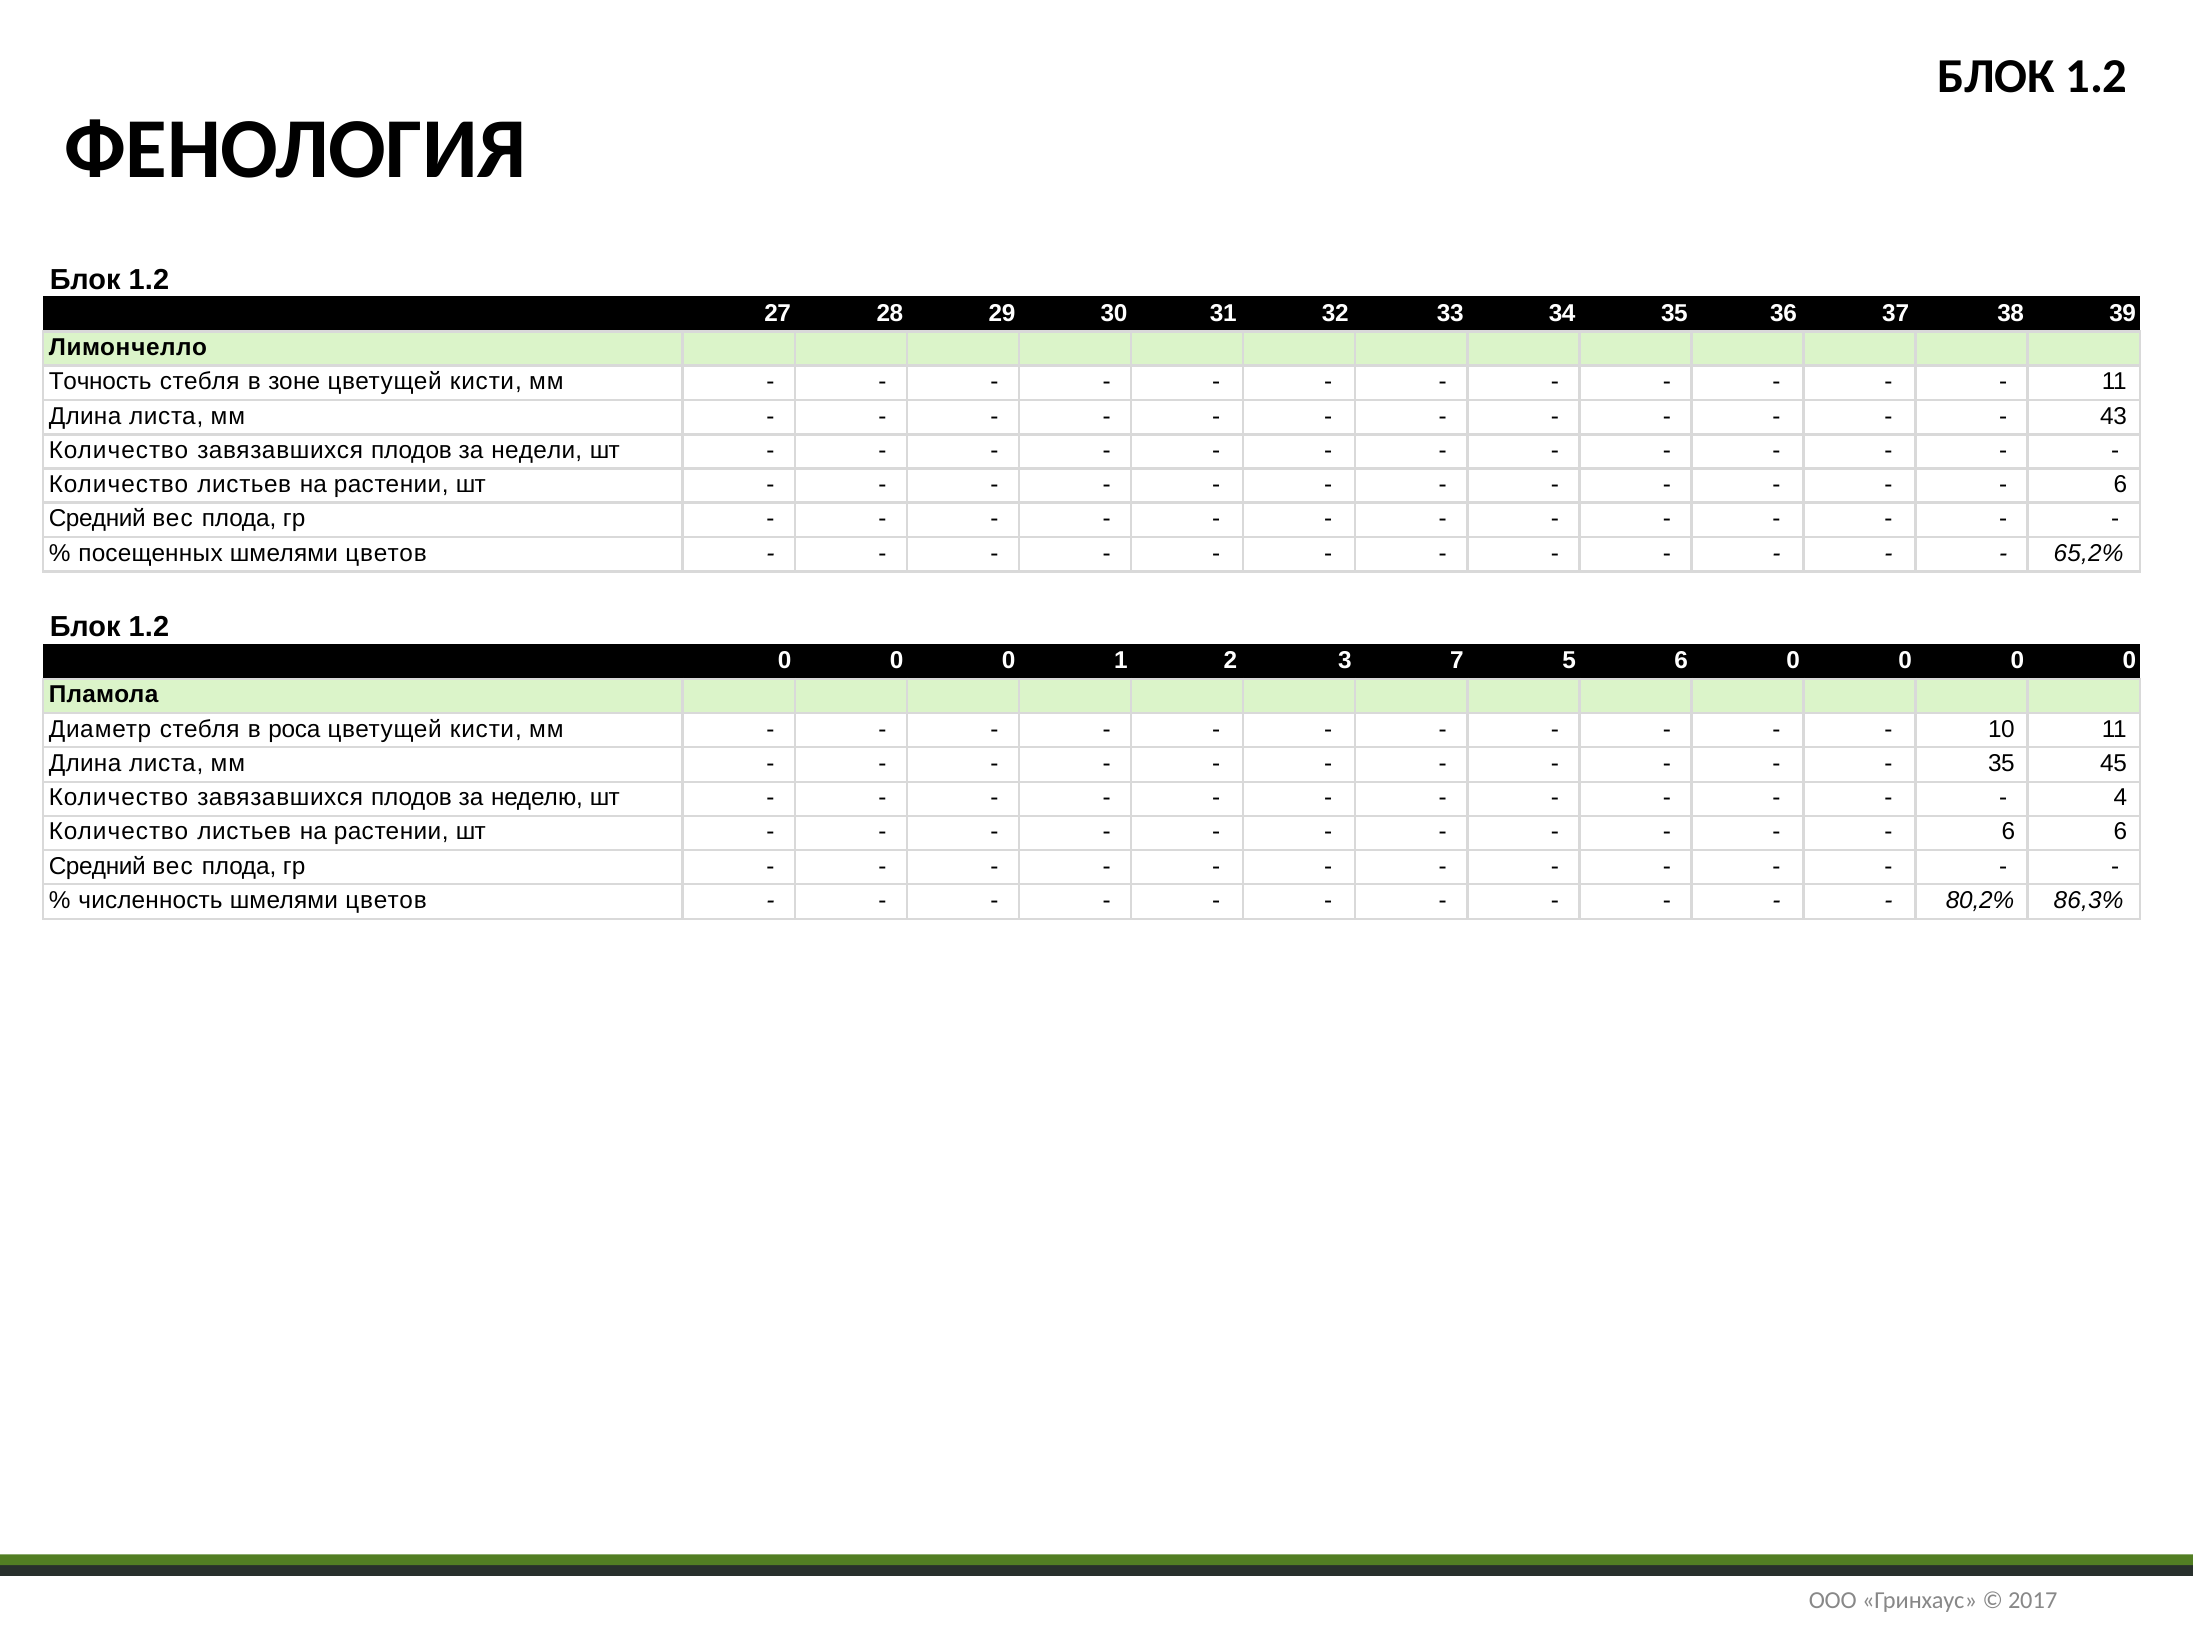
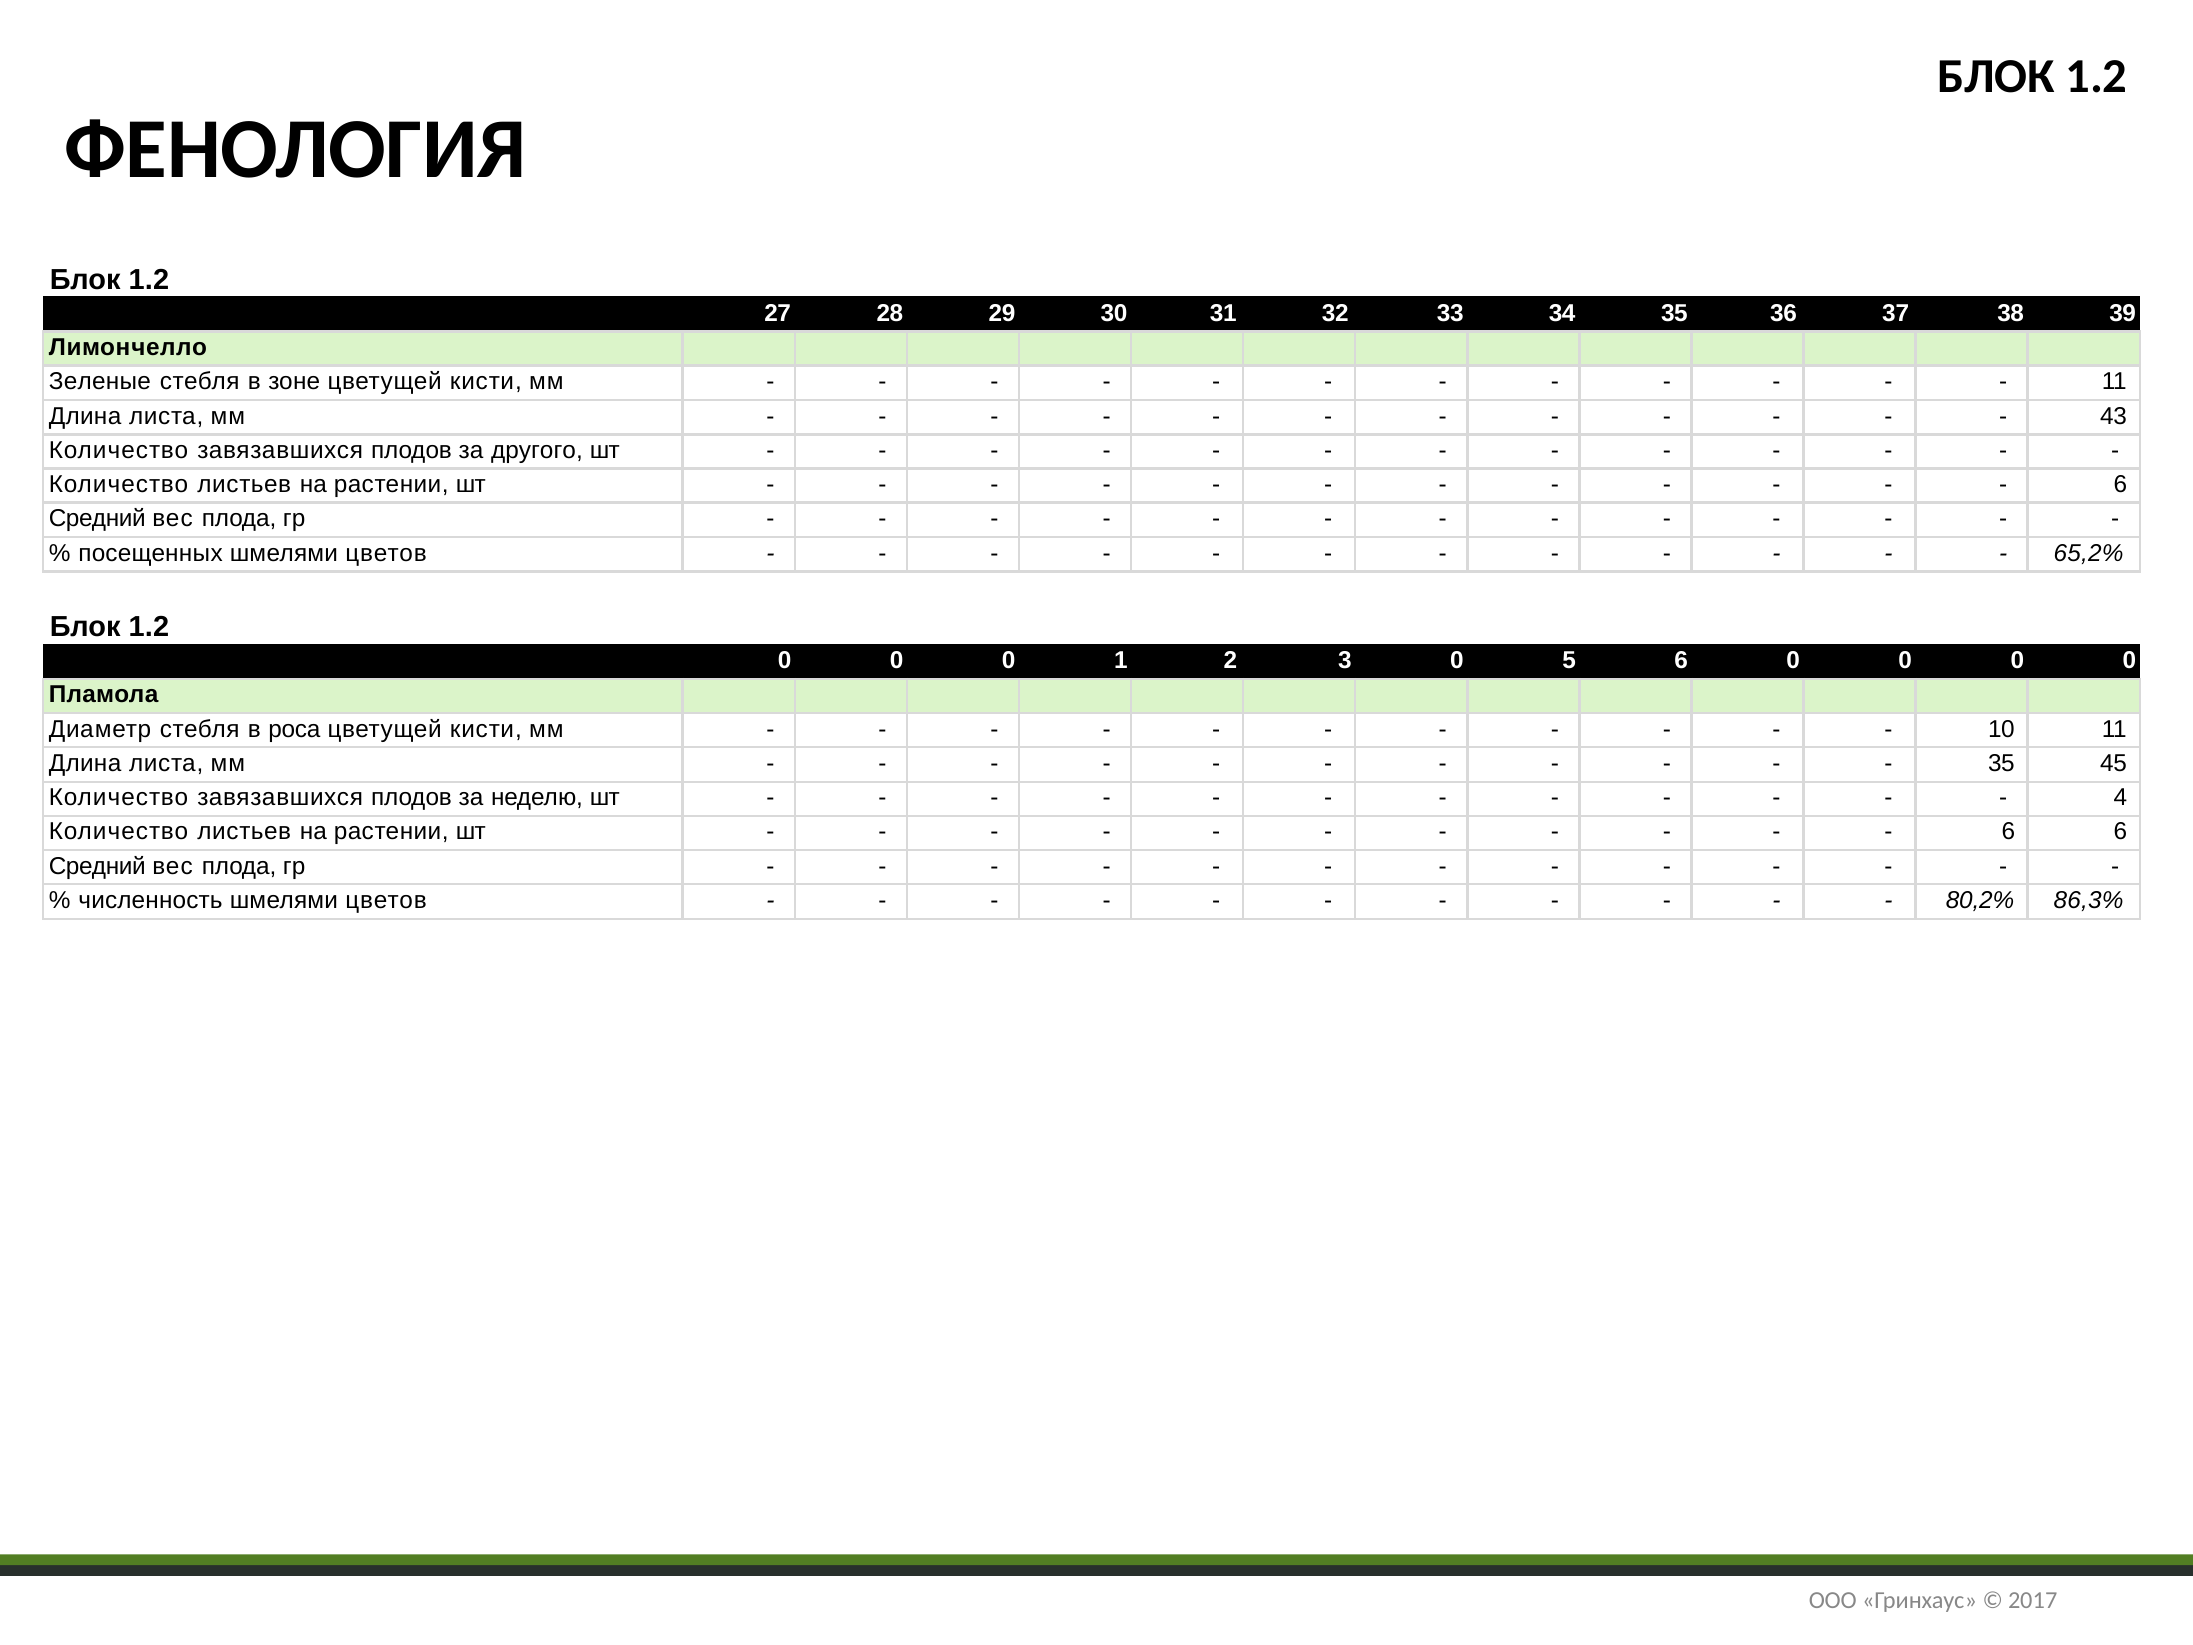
Точность: Точность -> Зеленые
недели: недели -> другого
3 7: 7 -> 0
